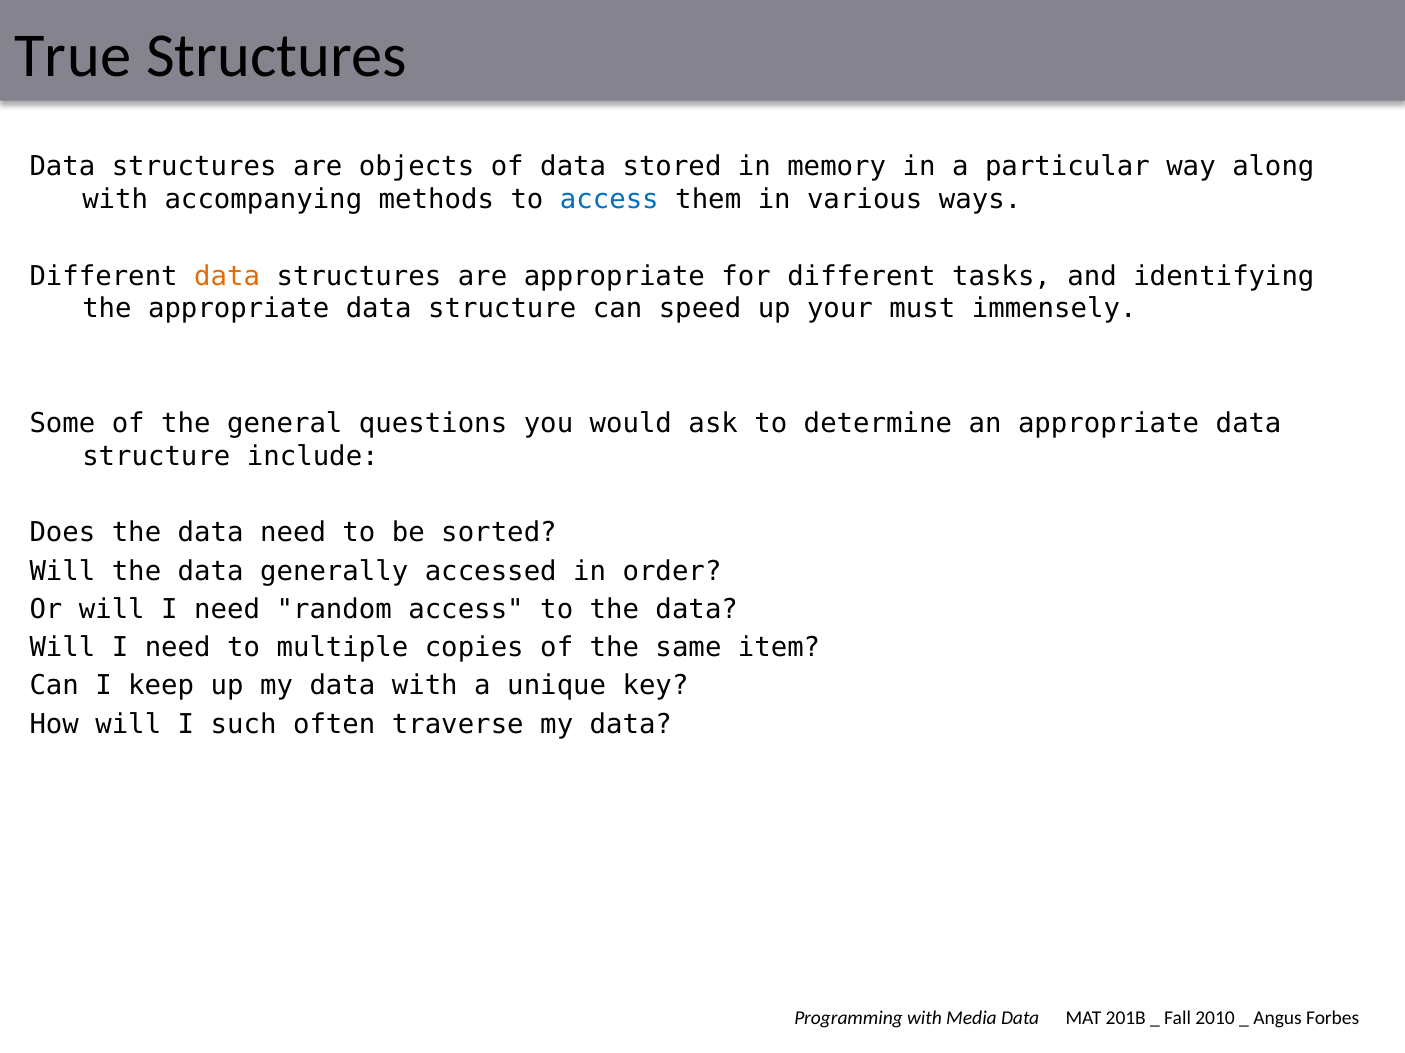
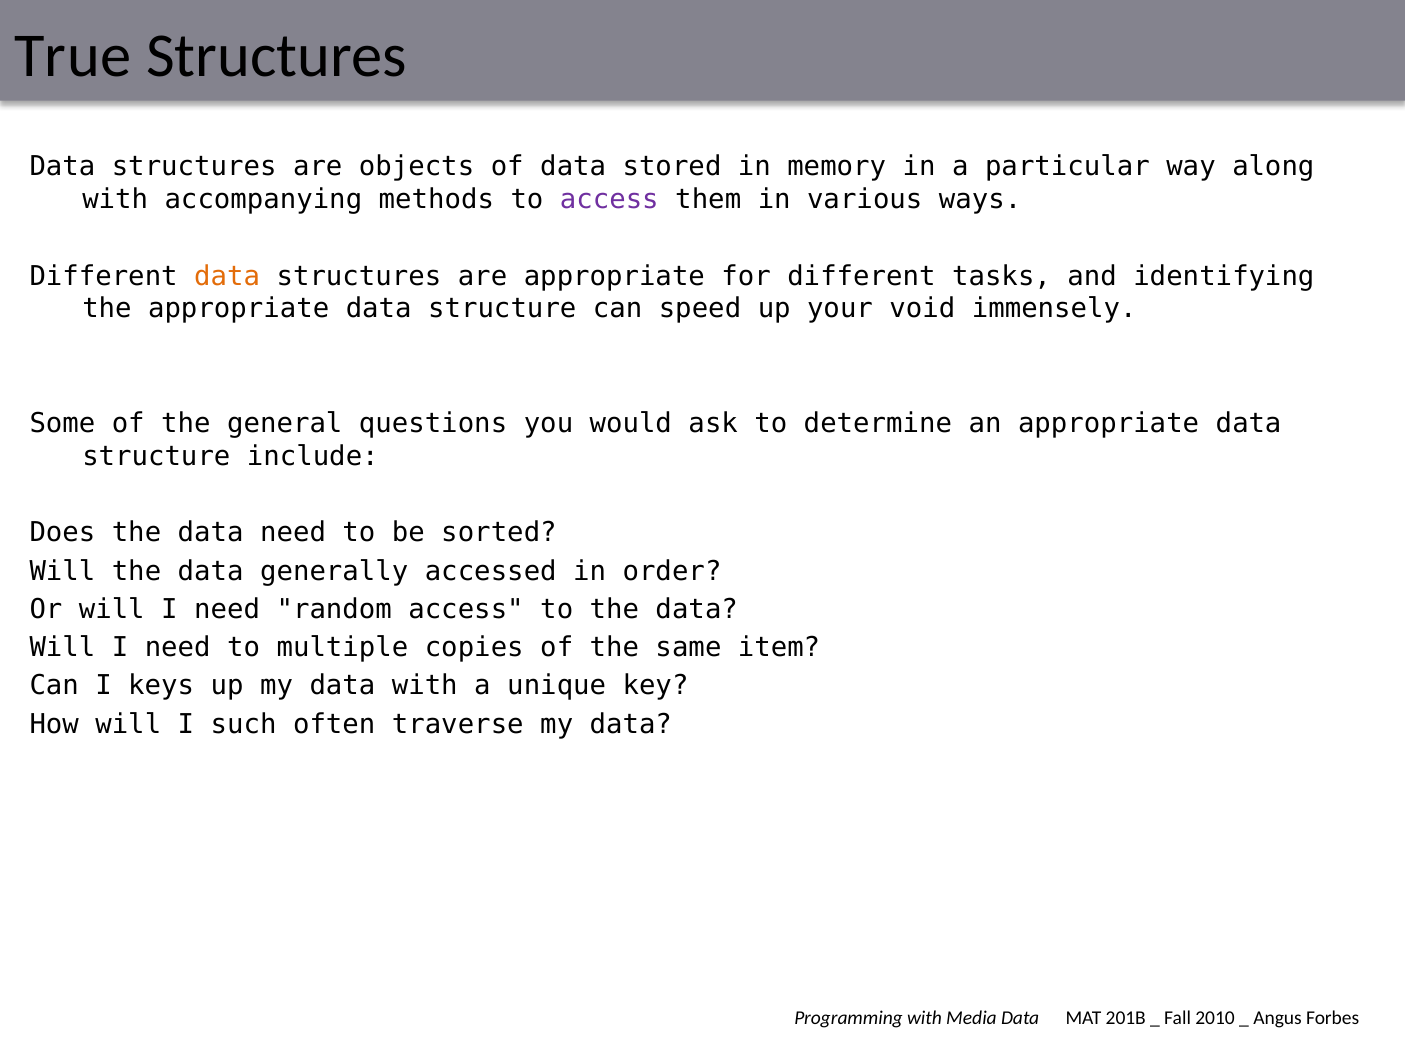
access at (609, 200) colour: blue -> purple
must: must -> void
keep: keep -> keys
